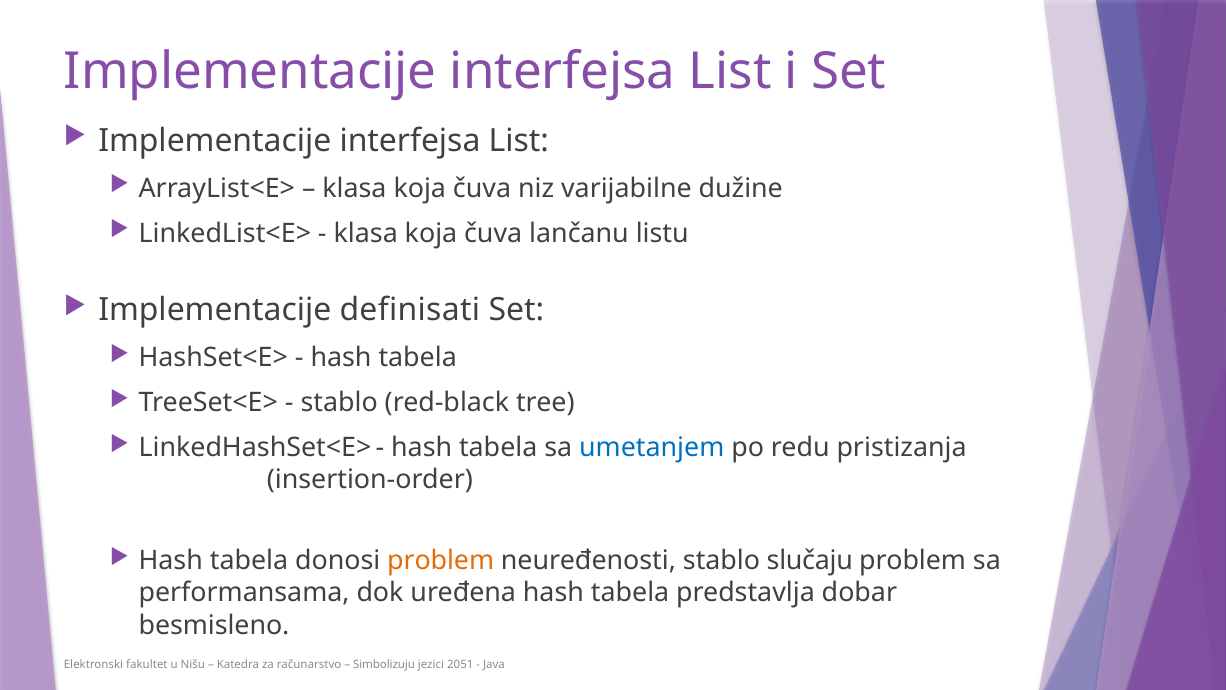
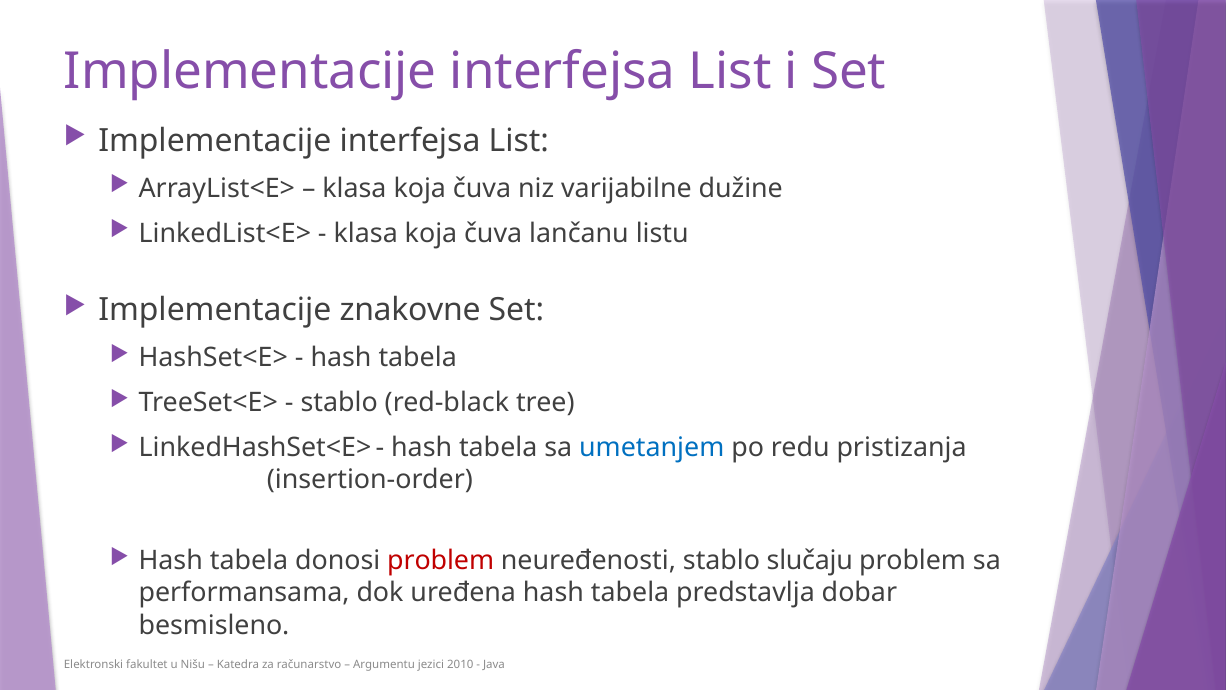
definisati: definisati -> znakovne
problem at (441, 561) colour: orange -> red
Simbolizuju: Simbolizuju -> Argumentu
2051: 2051 -> 2010
